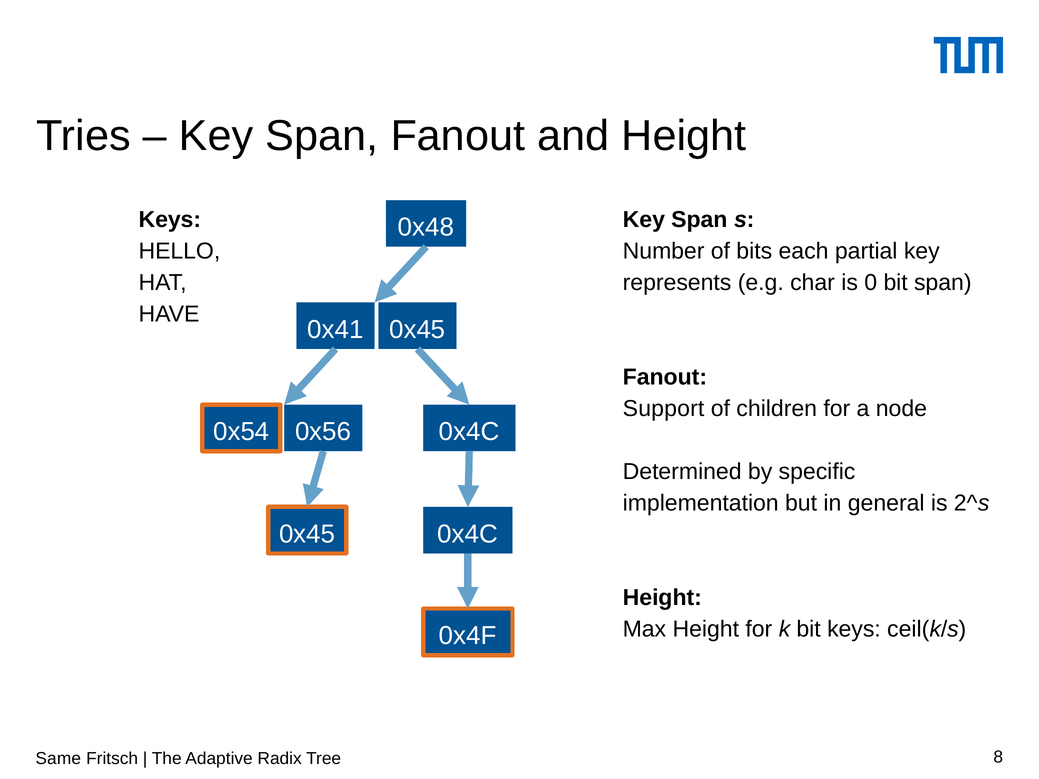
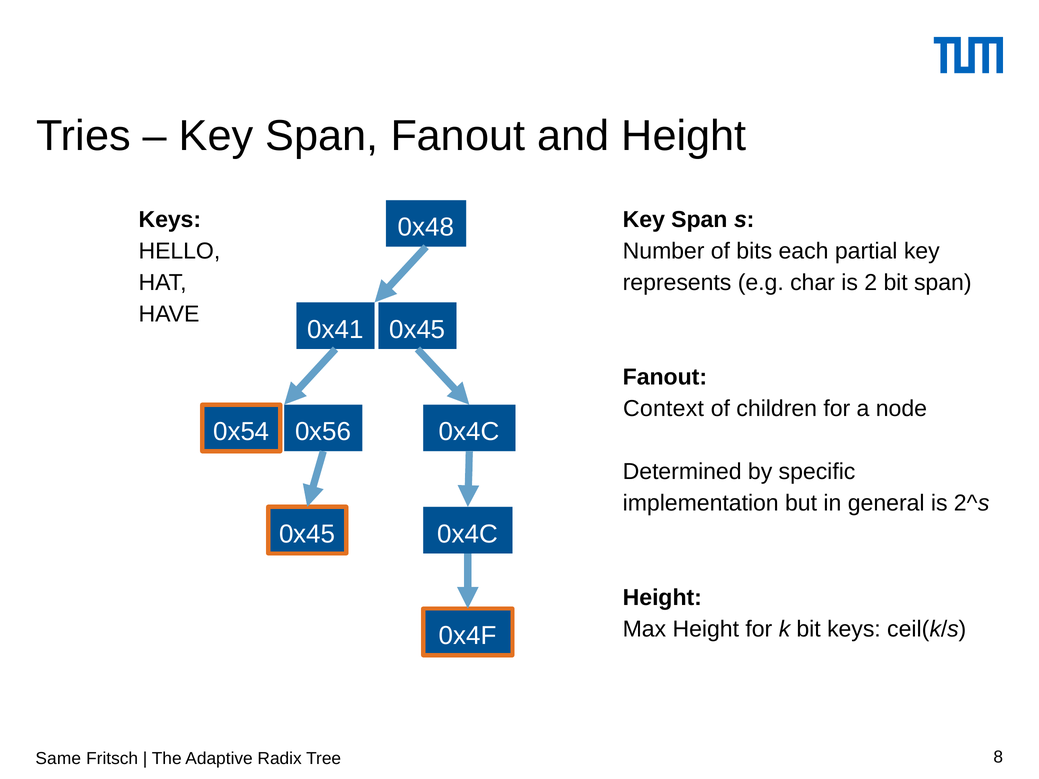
0: 0 -> 2
Support: Support -> Context
